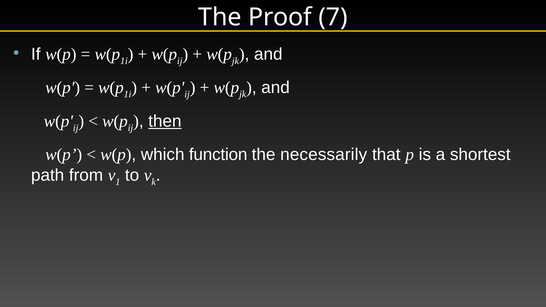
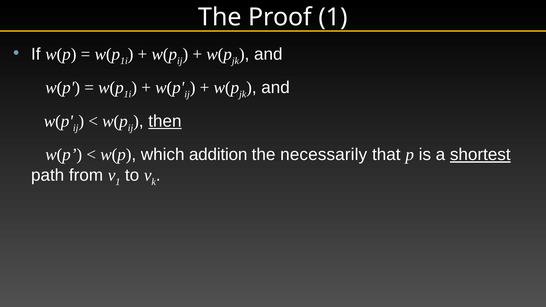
Proof 7: 7 -> 1
function: function -> addition
shortest underline: none -> present
